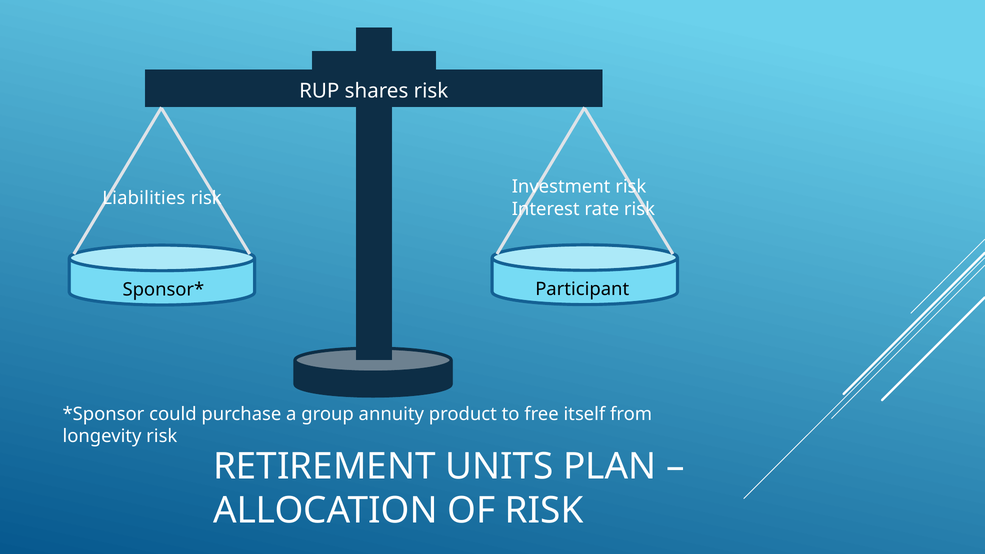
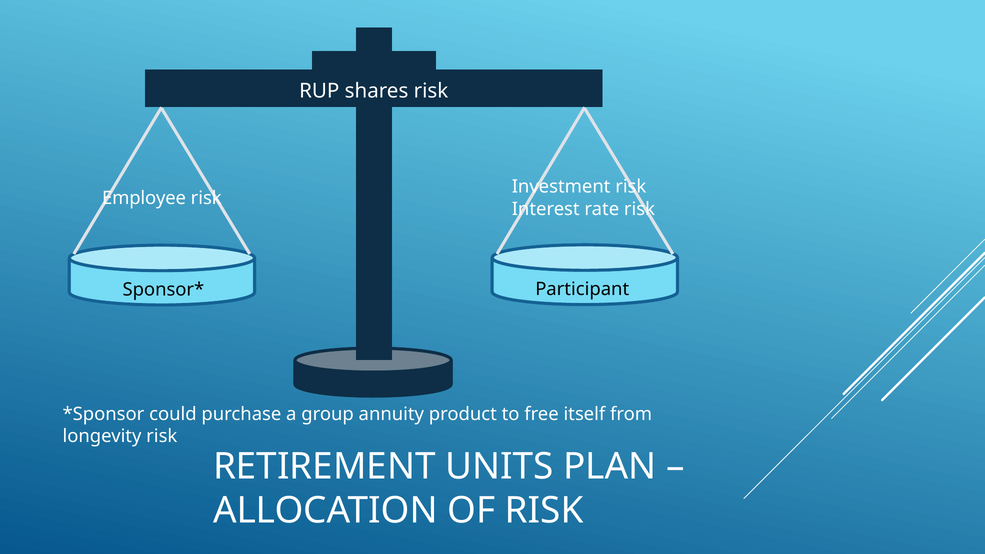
Liabilities: Liabilities -> Employee
